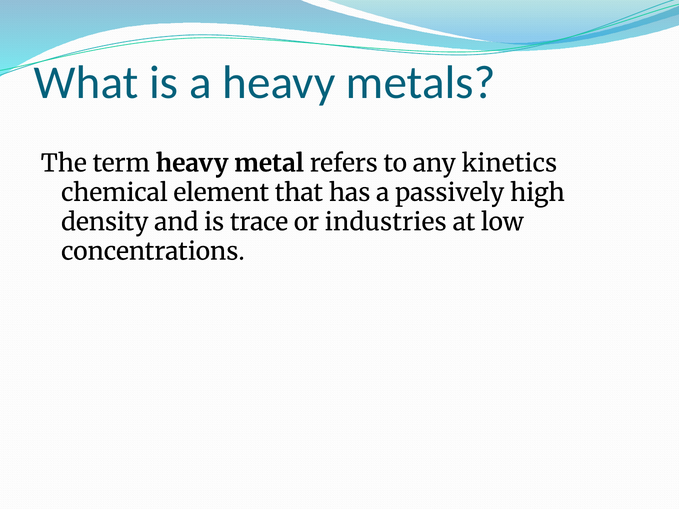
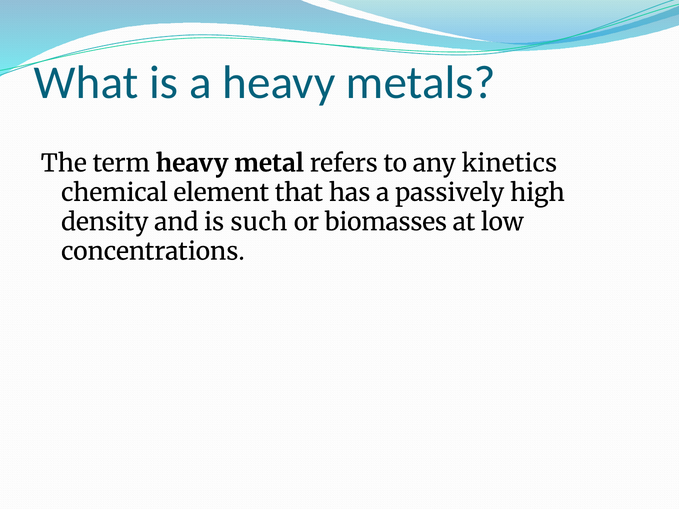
trace: trace -> such
industries: industries -> biomasses
